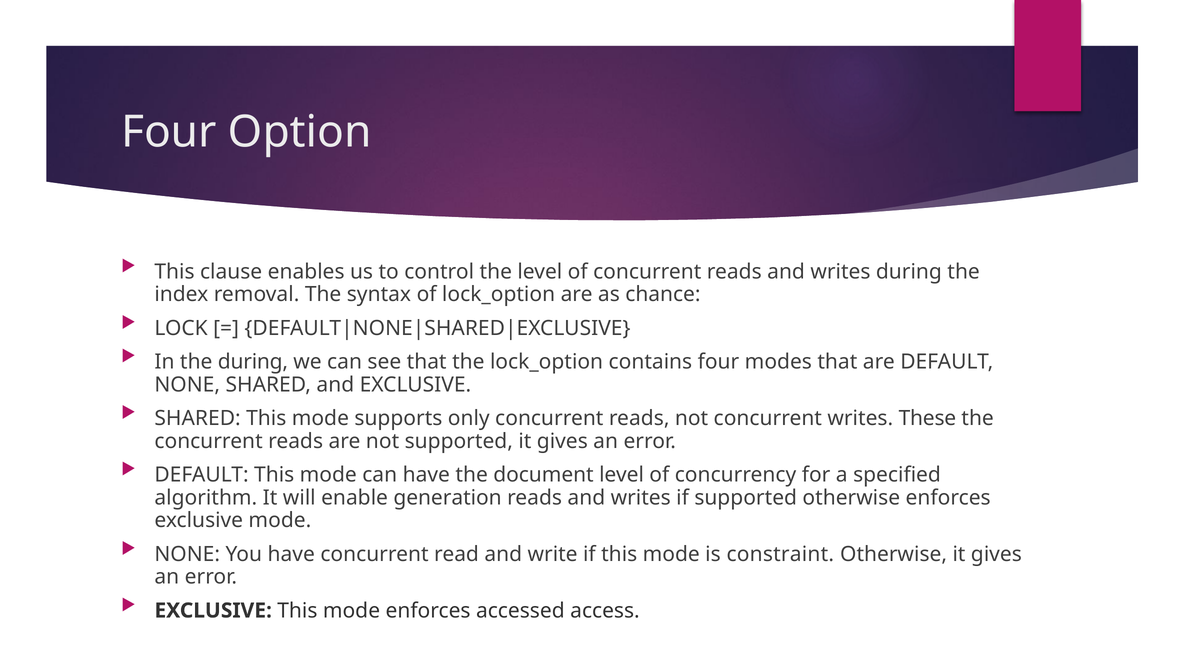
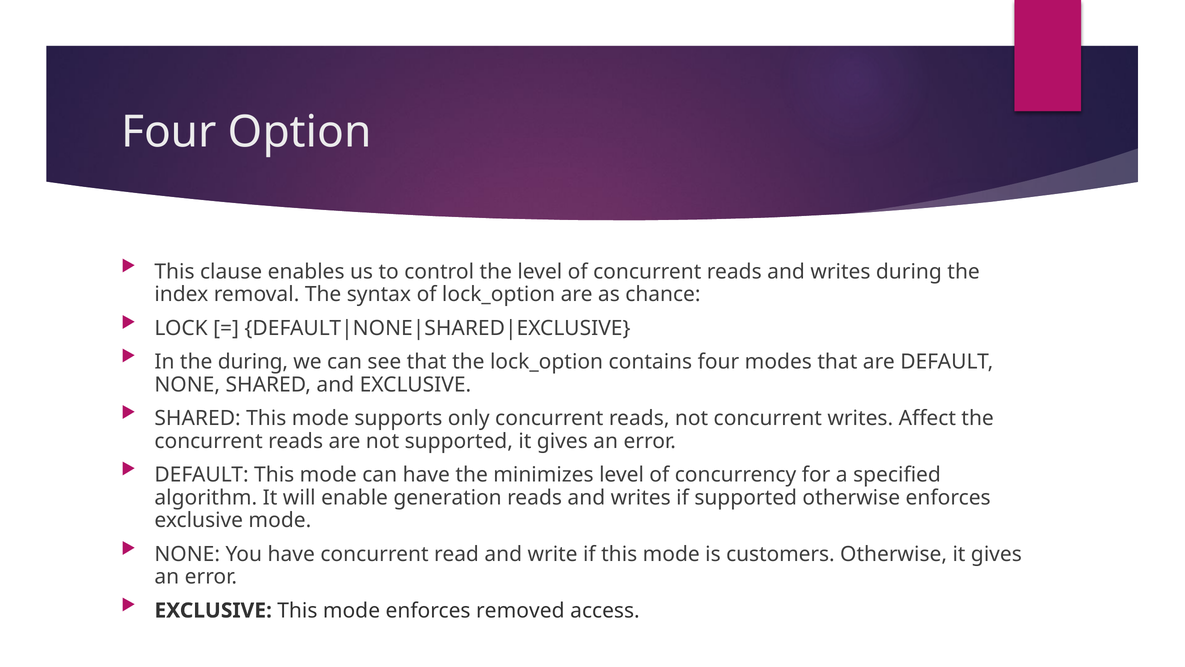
These: These -> Affect
document: document -> minimizes
constraint: constraint -> customers
accessed: accessed -> removed
